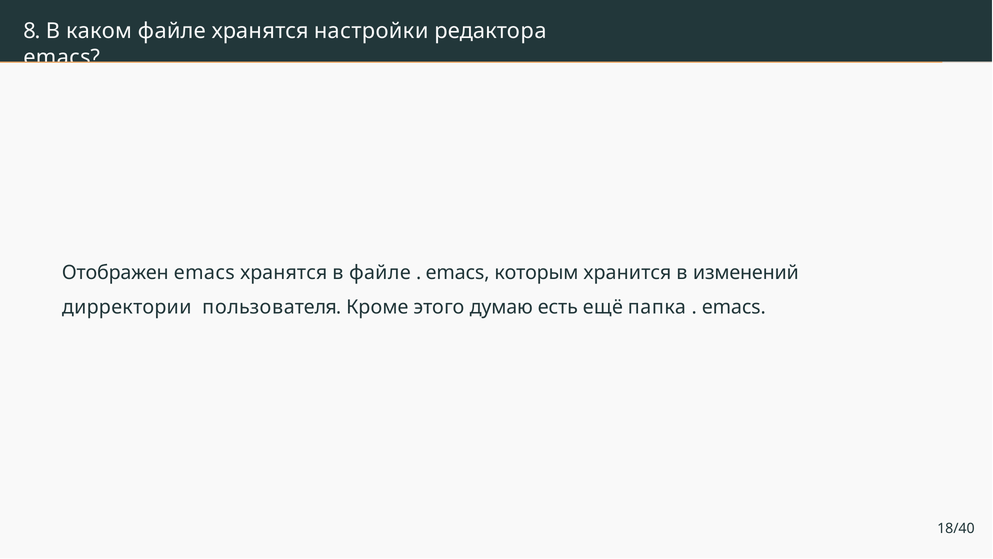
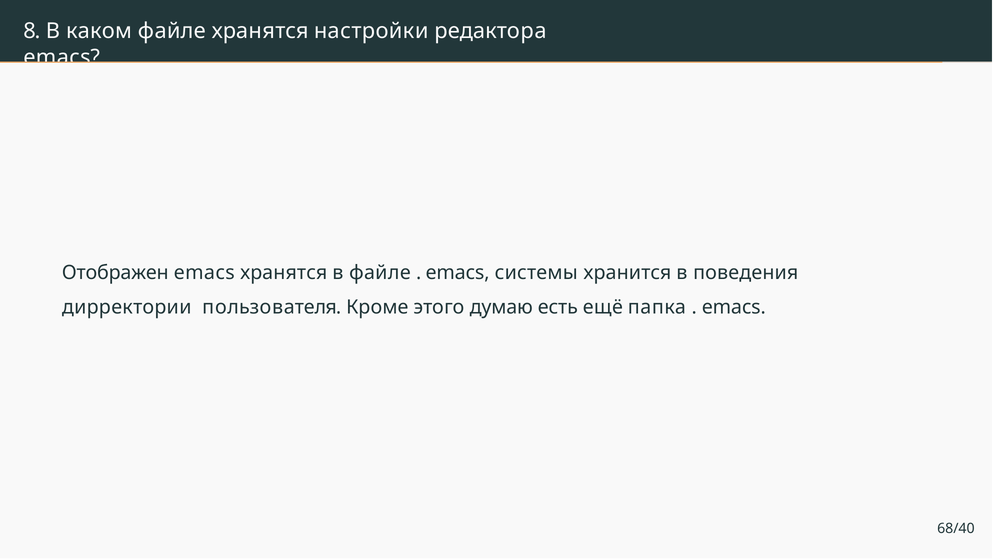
которым: которым -> системы
изменений: изменений -> поведения
18/40: 18/40 -> 68/40
